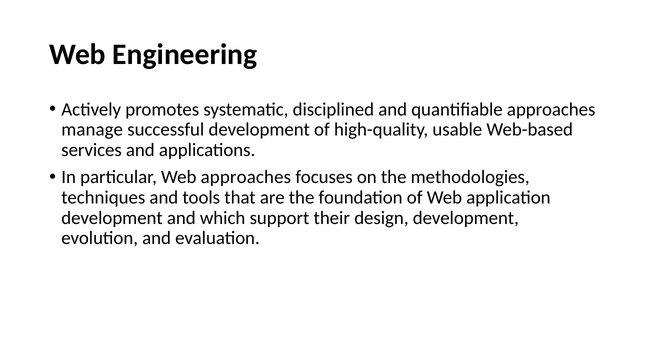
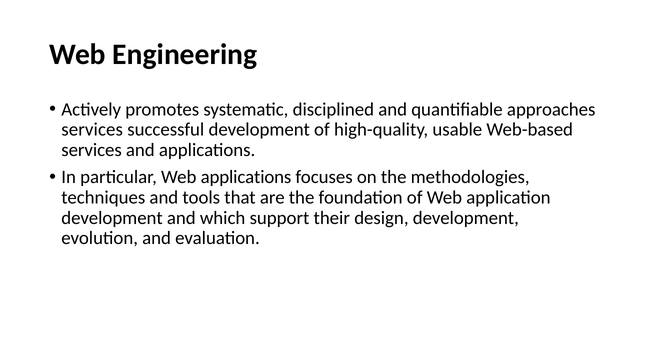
manage at (92, 129): manage -> services
Web approaches: approaches -> applications
